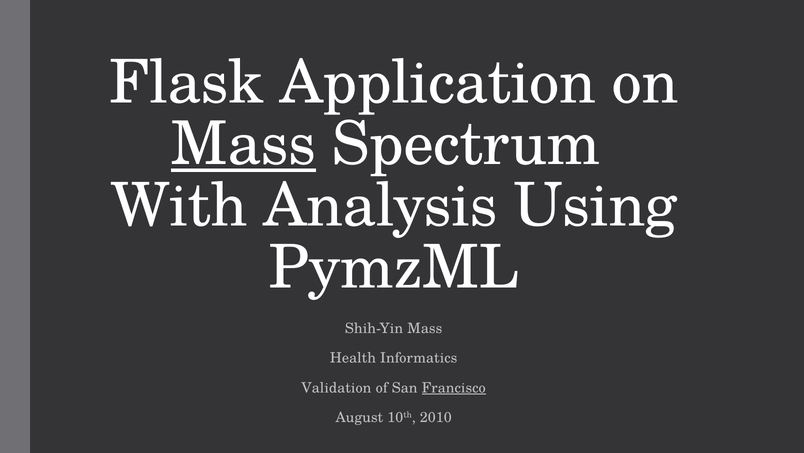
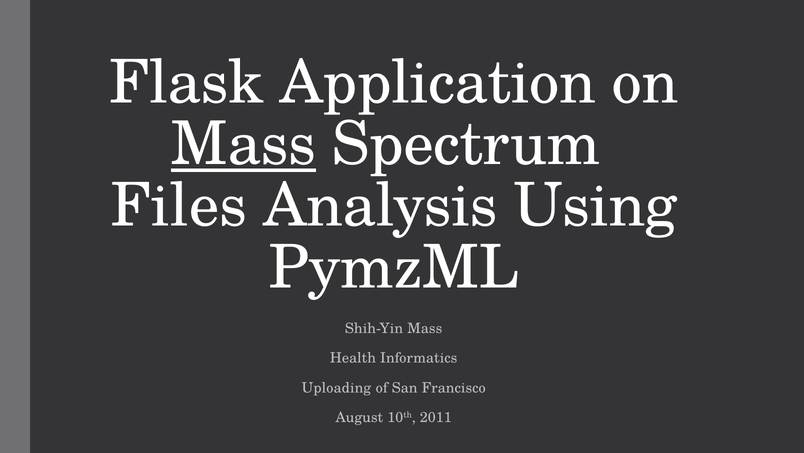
With: With -> Files
Validation: Validation -> Uploading
Francisco underline: present -> none
2010: 2010 -> 2011
